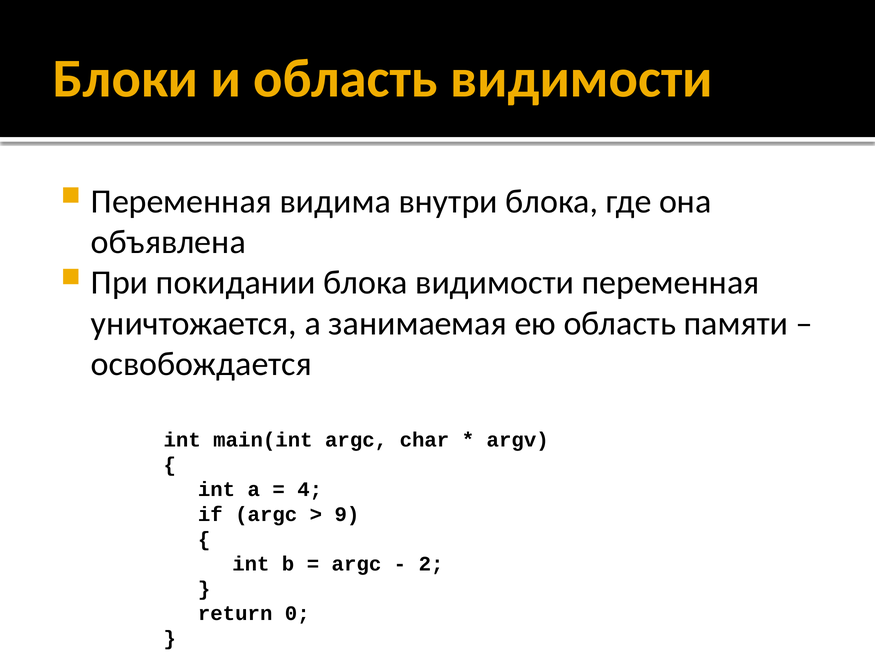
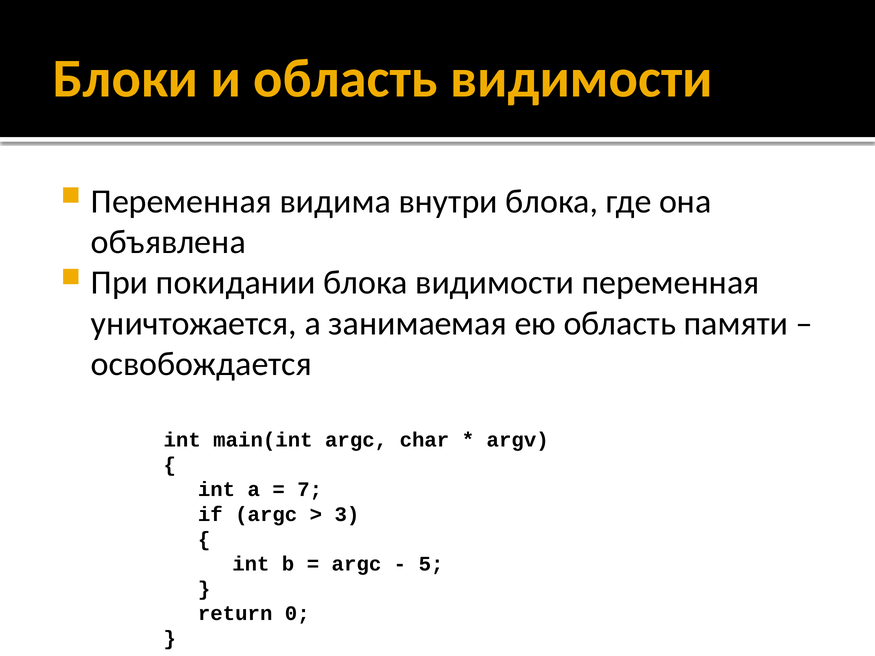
4: 4 -> 7
9: 9 -> 3
2: 2 -> 5
